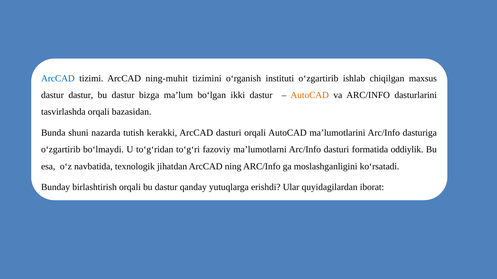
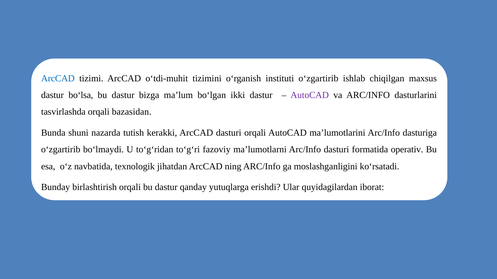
ning-muhit: ning-muhit -> oʻtdi-muhit
dastur dastur: dastur -> boʻlsa
AutoCAD at (310, 95) colour: orange -> purple
oddiylik: oddiylik -> operativ
